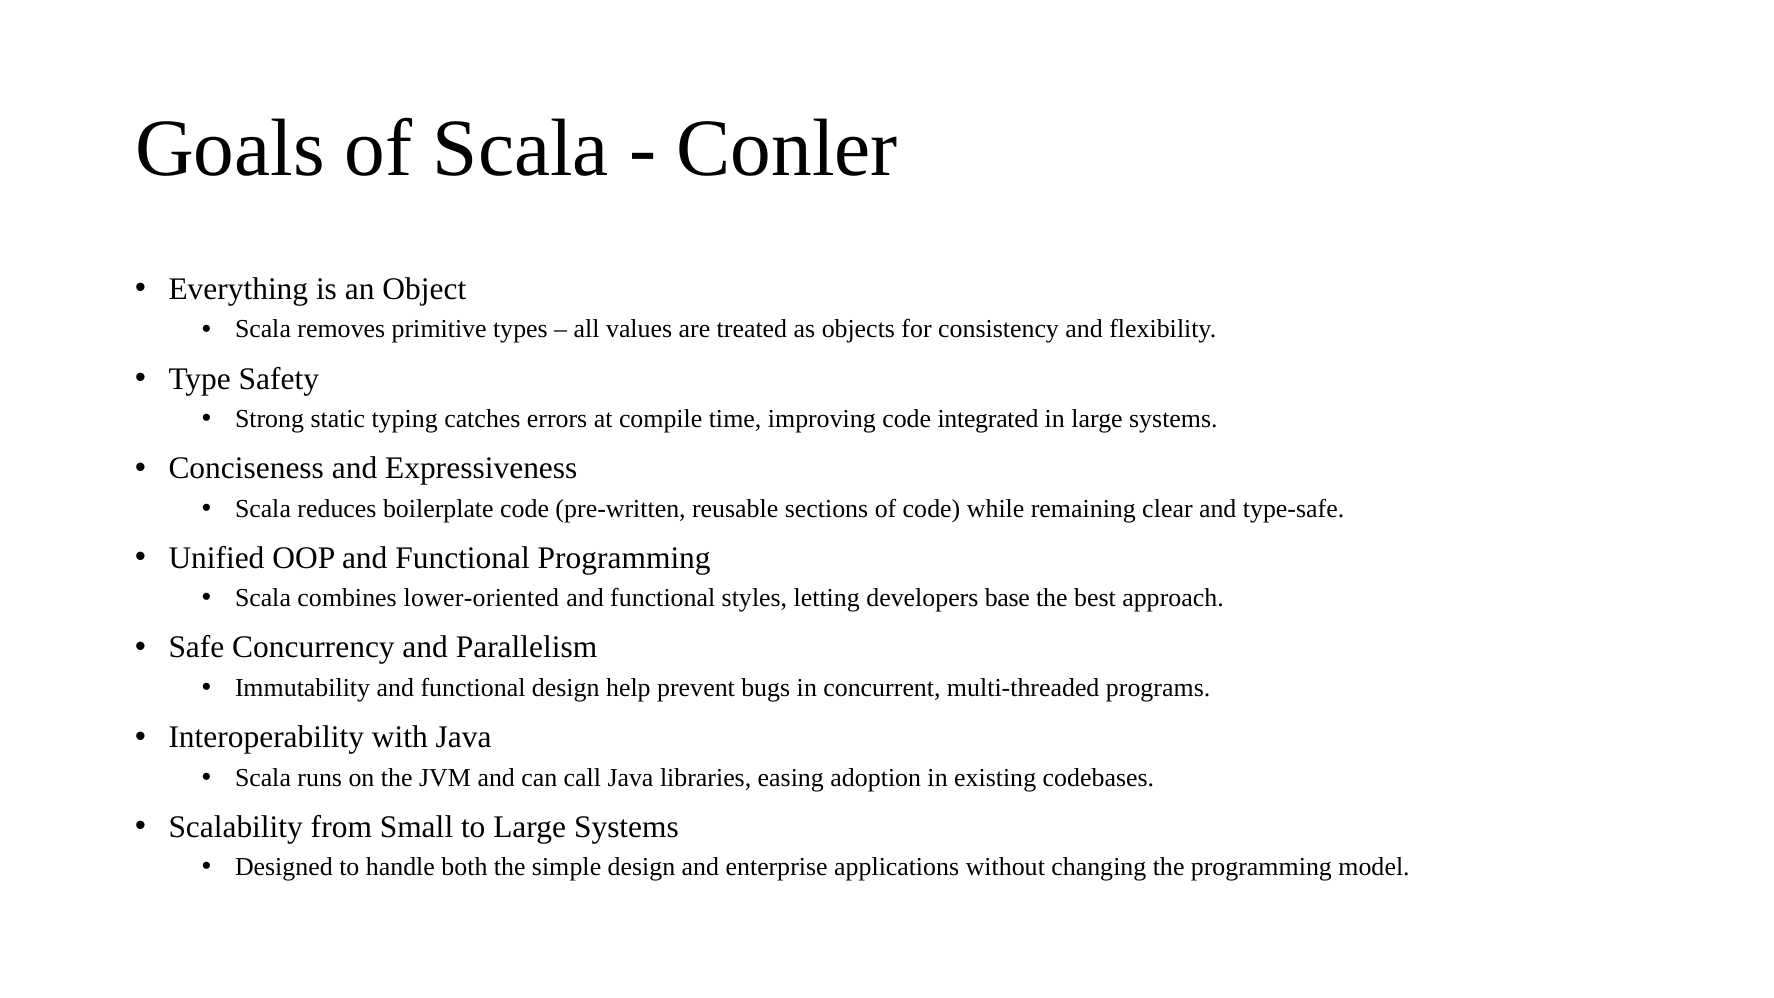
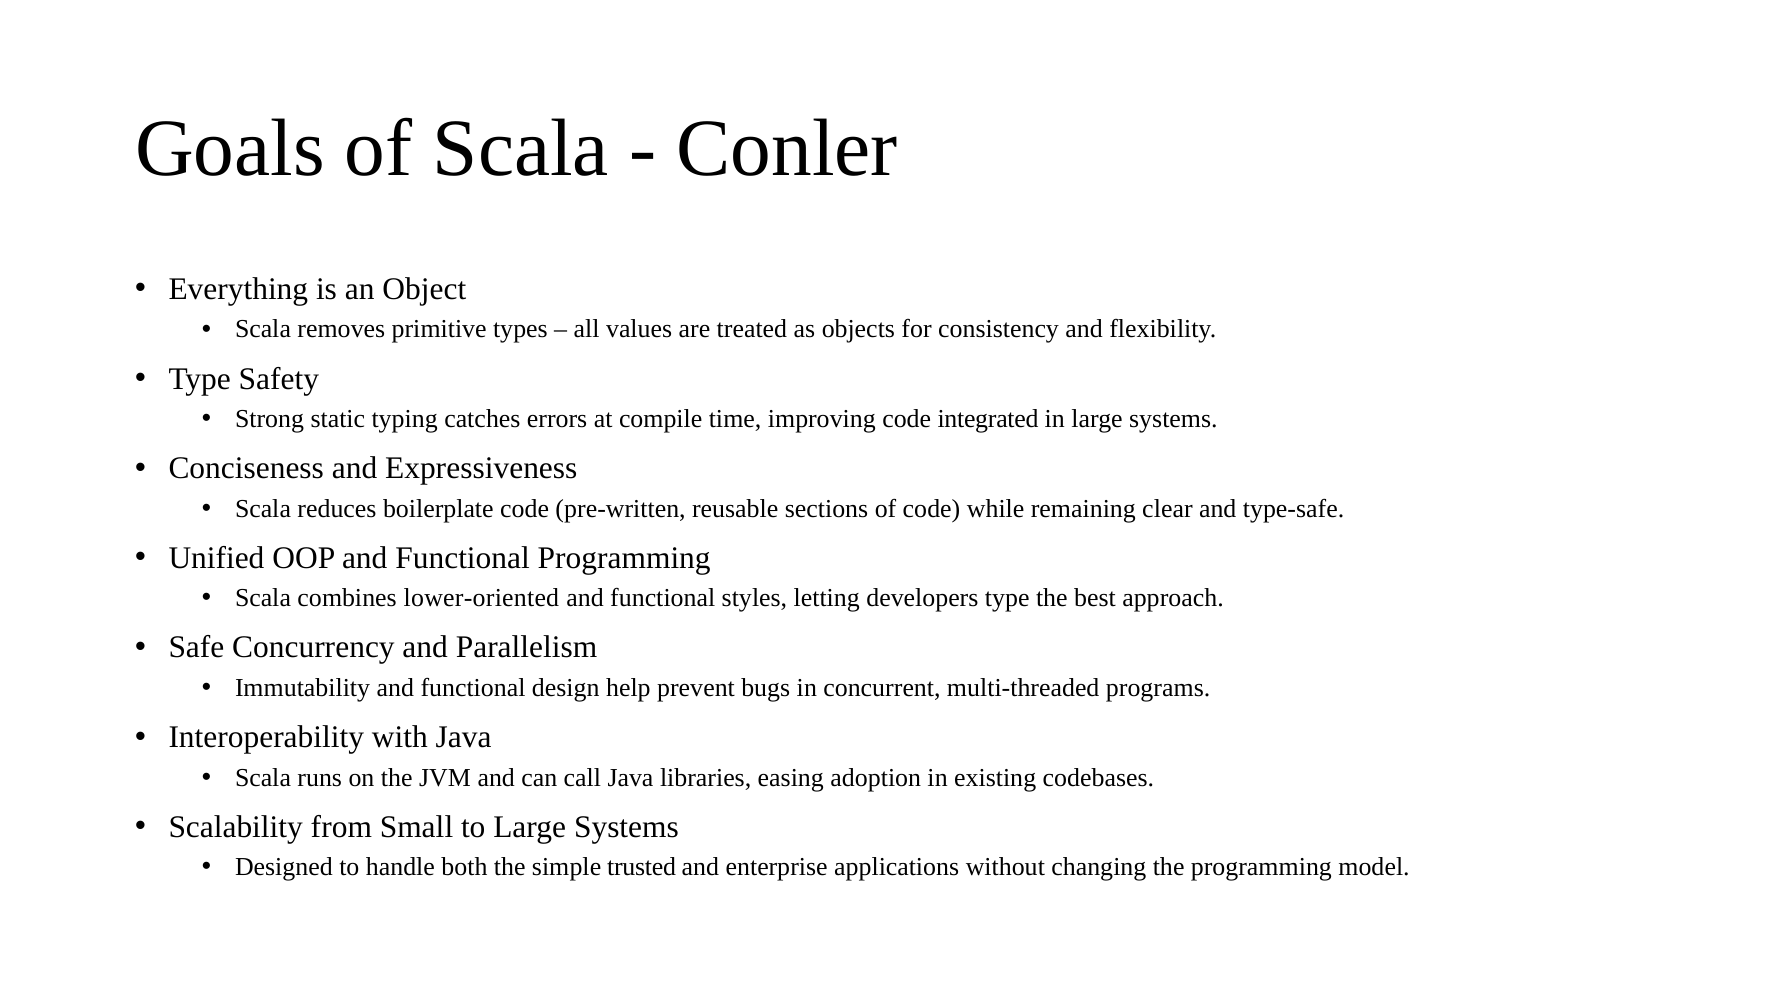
developers base: base -> type
simple design: design -> trusted
